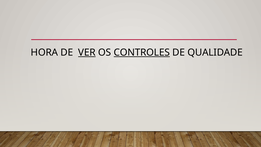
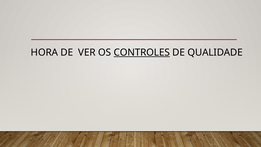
VER underline: present -> none
